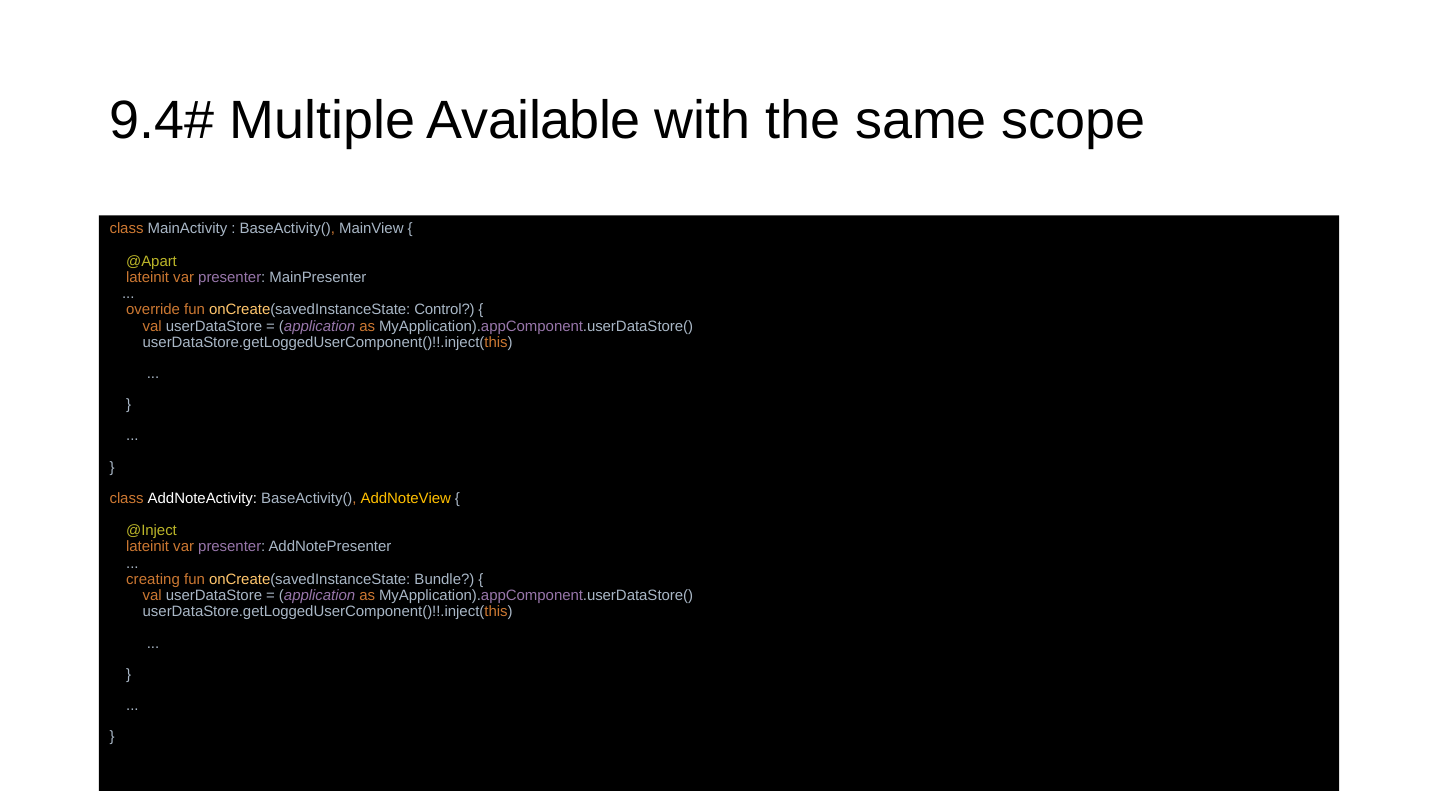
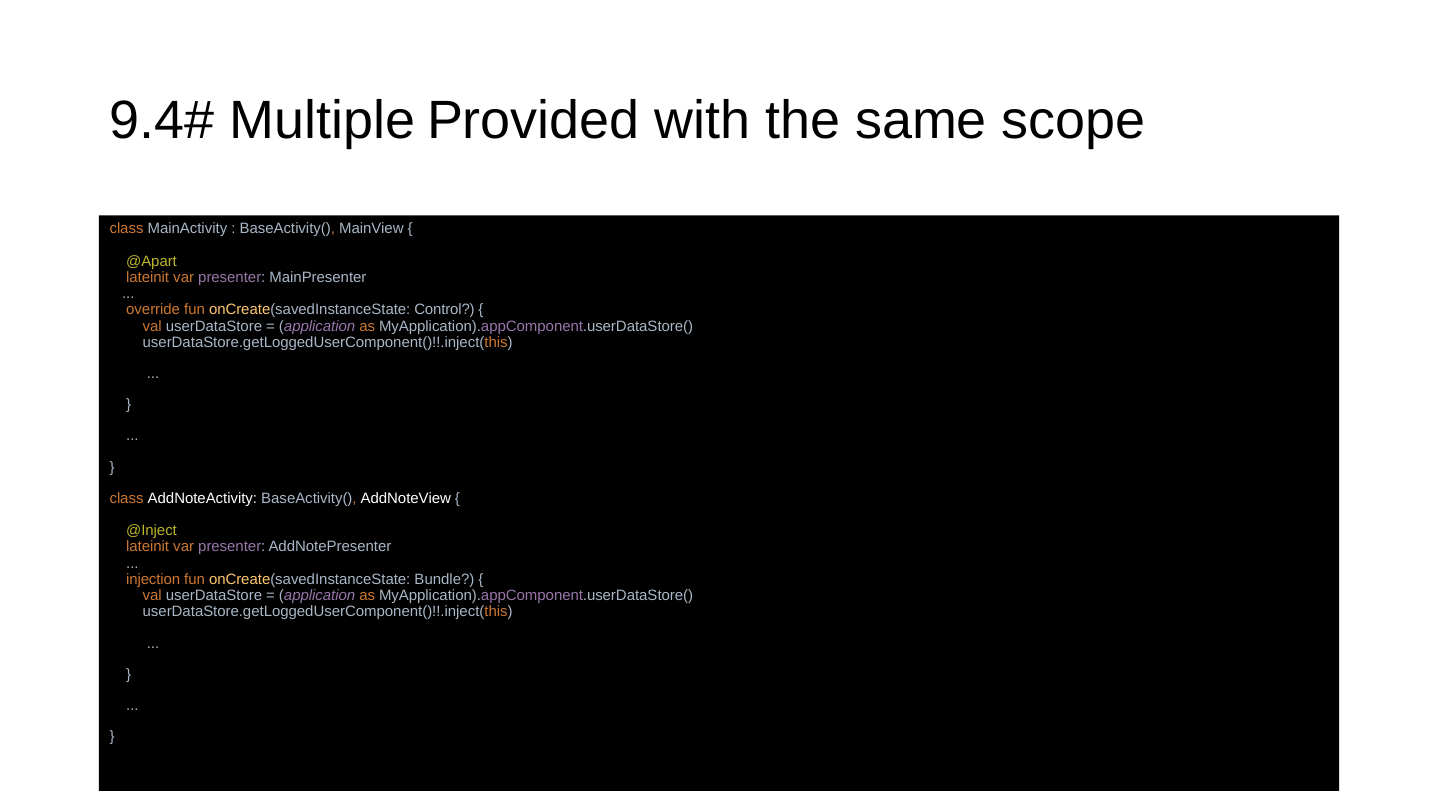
Available: Available -> Provided
AddNoteView colour: yellow -> white
creating: creating -> injection
